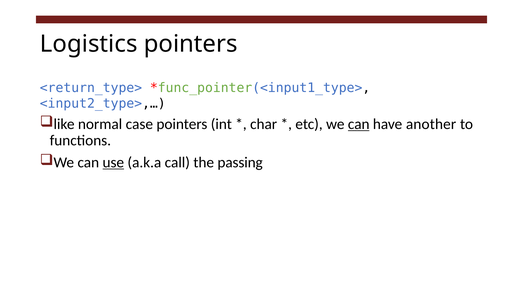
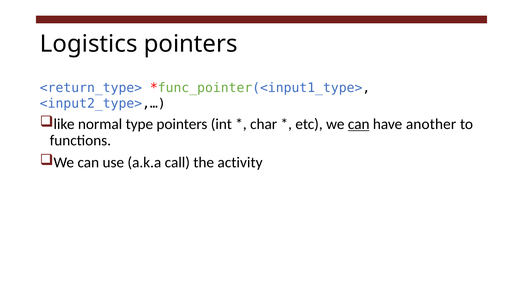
case: case -> type
use underline: present -> none
passing: passing -> activity
